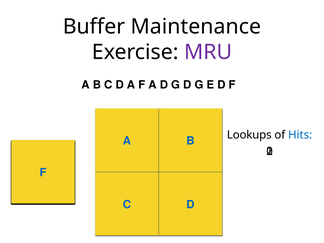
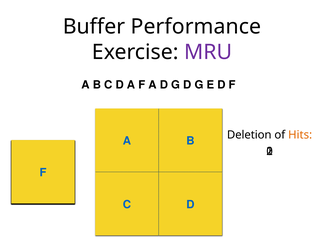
Maintenance: Maintenance -> Performance
Lookups: Lookups -> Deletion
Hits colour: blue -> orange
